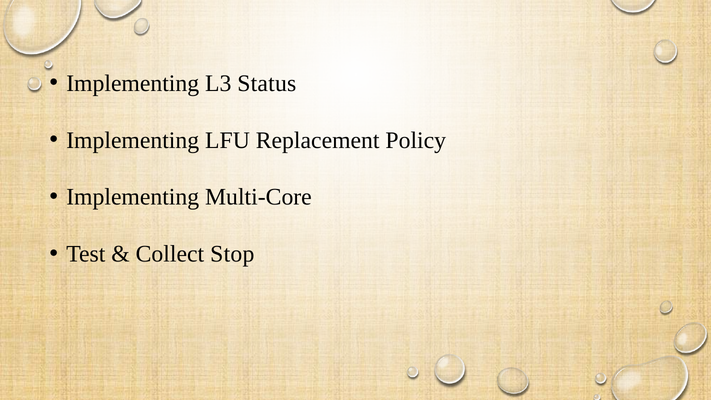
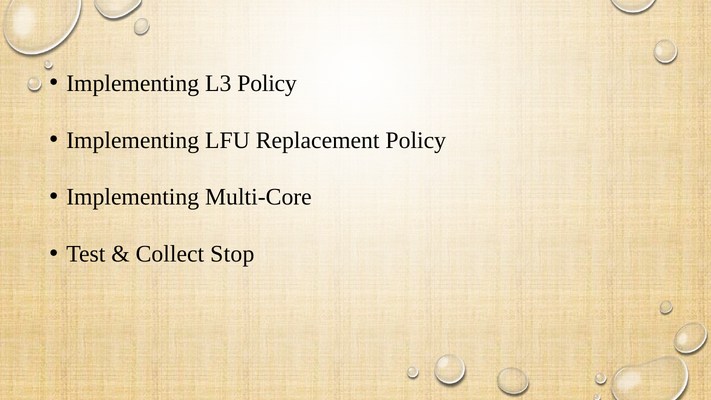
L3 Status: Status -> Policy
